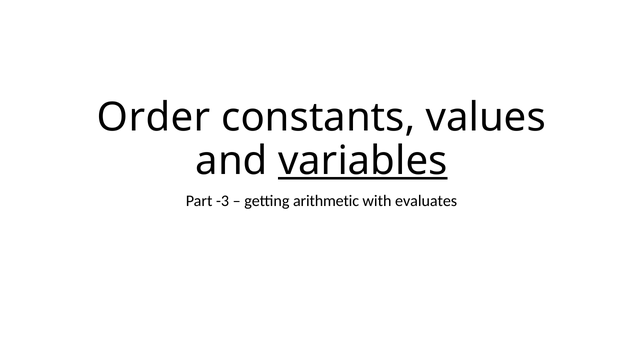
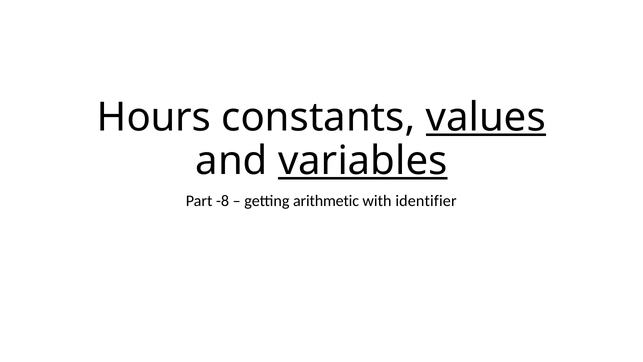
Order: Order -> Hours
values underline: none -> present
-3: -3 -> -8
evaluates: evaluates -> identifier
